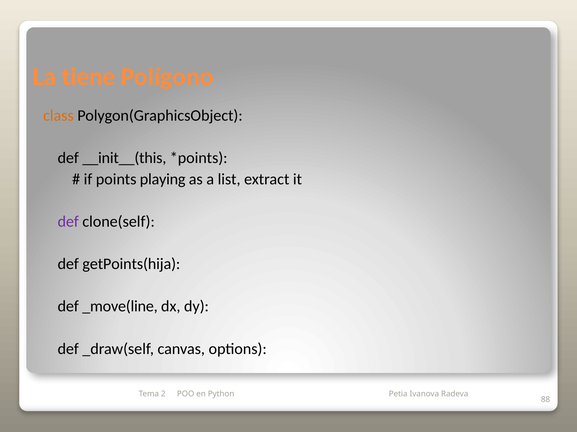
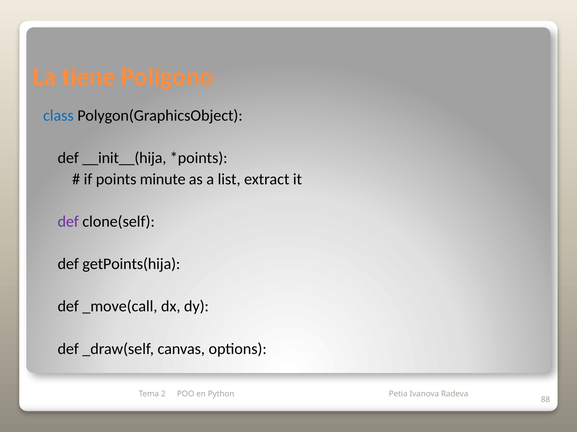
class colour: orange -> blue
__init__(this: __init__(this -> __init__(hija
playing: playing -> minute
_move(line: _move(line -> _move(call
